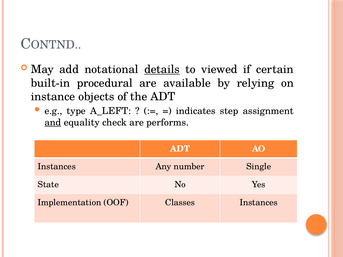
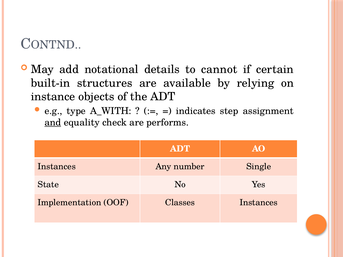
details underline: present -> none
viewed: viewed -> cannot
procedural: procedural -> structures
A_LEFT: A_LEFT -> A_WITH
